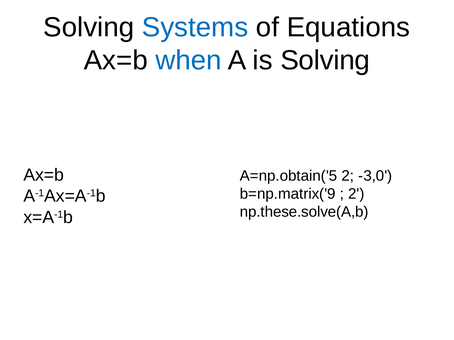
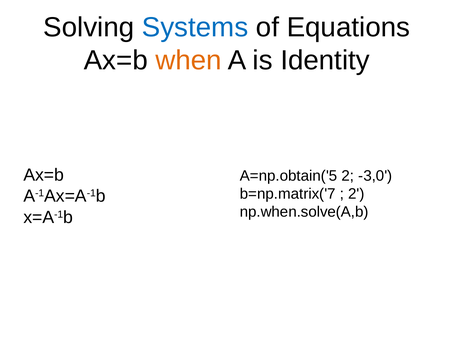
when colour: blue -> orange
is Solving: Solving -> Identity
b=np.matrix('9: b=np.matrix('9 -> b=np.matrix('7
np.these.solve(A,b: np.these.solve(A,b -> np.when.solve(A,b
